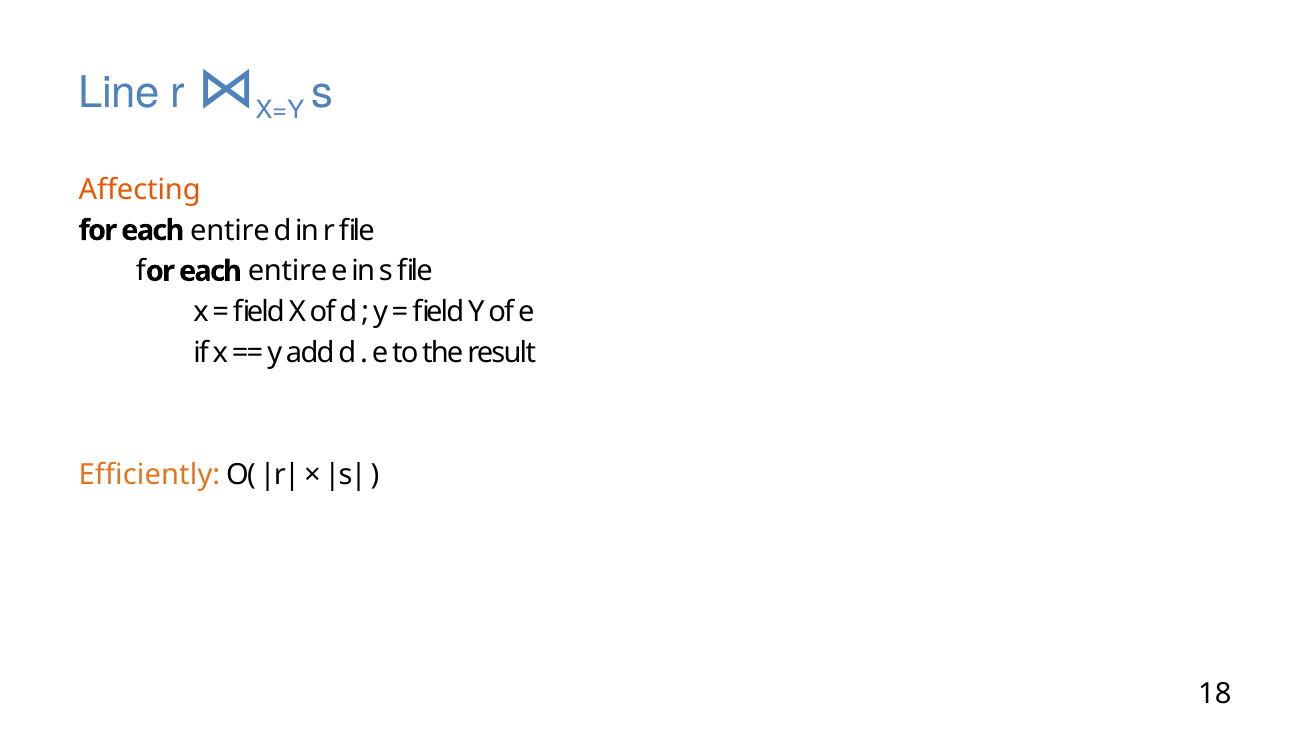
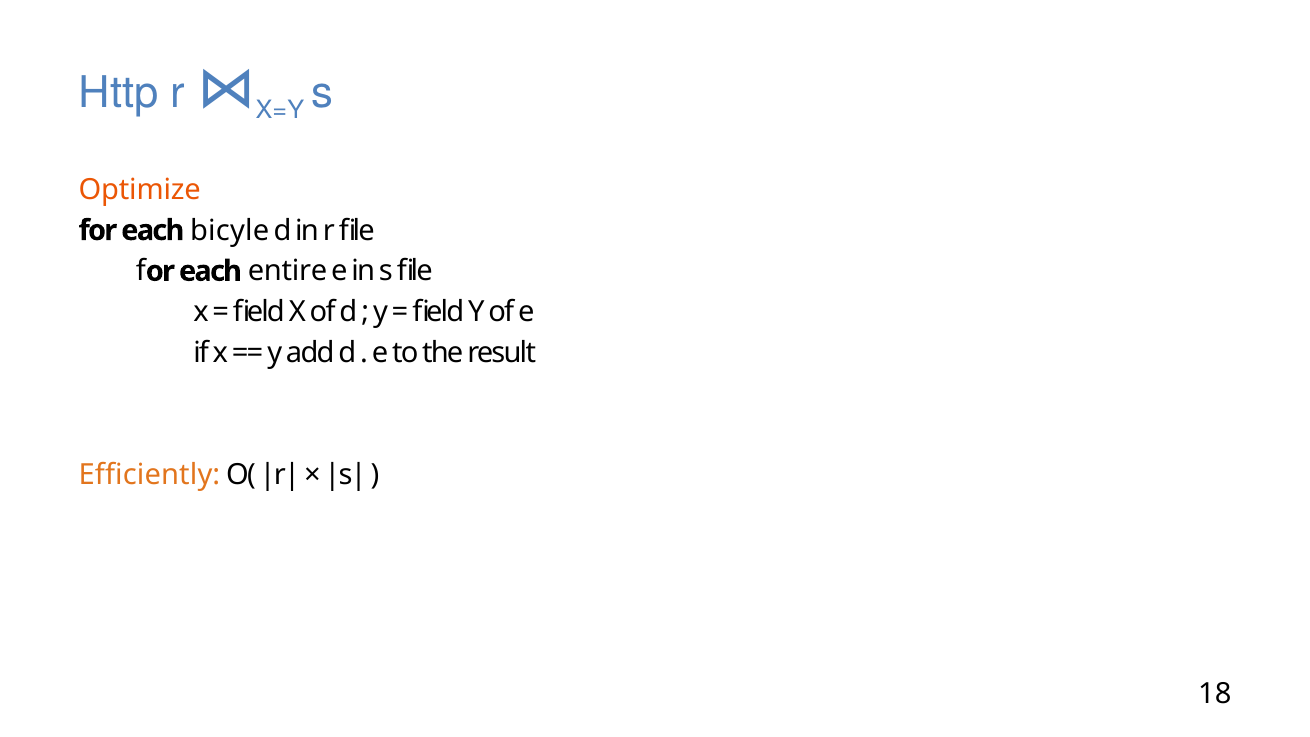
Line: Line -> Http
Affecting: Affecting -> Optimize
entire at (230, 230): entire -> bicyle
